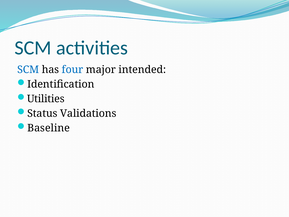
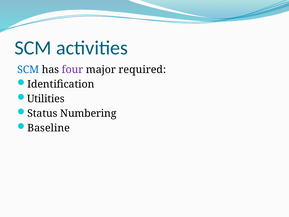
four colour: blue -> purple
intended: intended -> required
Validations: Validations -> Numbering
